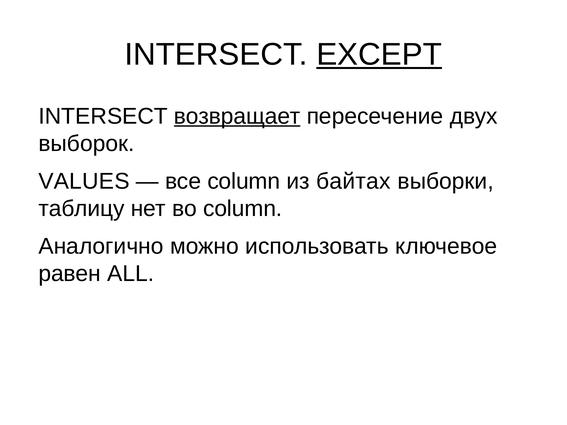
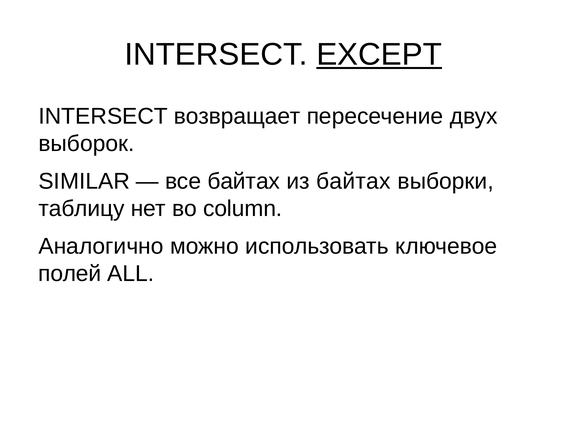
возвращает underline: present -> none
VALUES: VALUES -> SIMILAR
все column: column -> байтах
равен: равен -> полей
